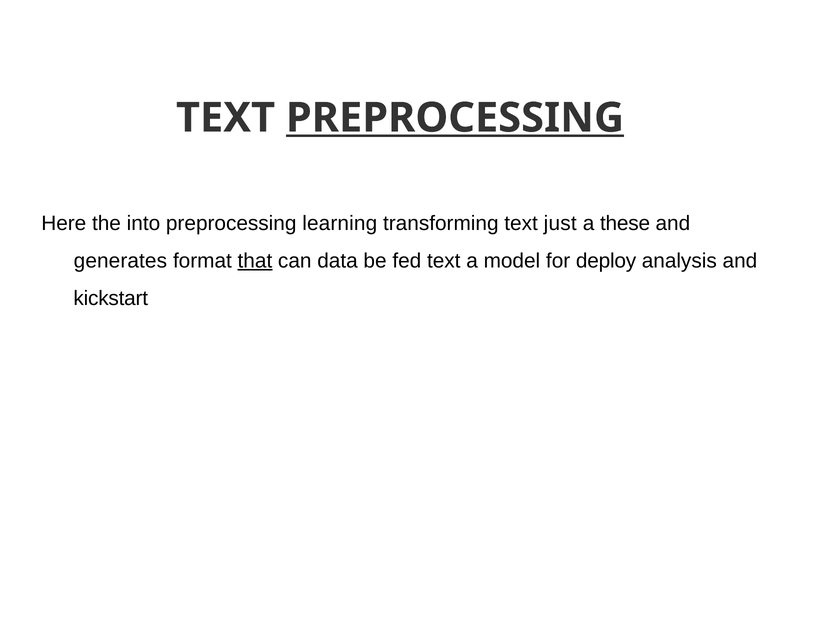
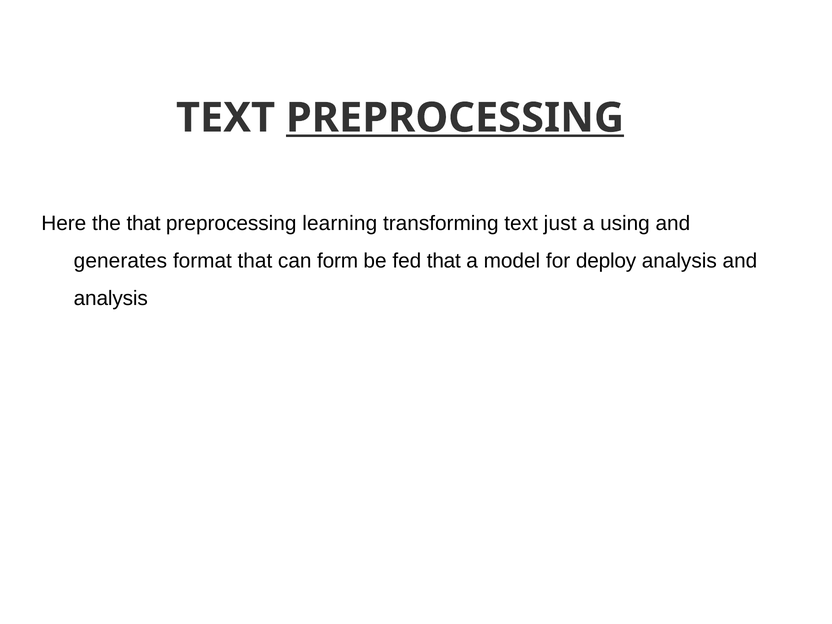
the into: into -> that
these: these -> using
that at (255, 261) underline: present -> none
data: data -> form
fed text: text -> that
kickstart at (111, 298): kickstart -> analysis
